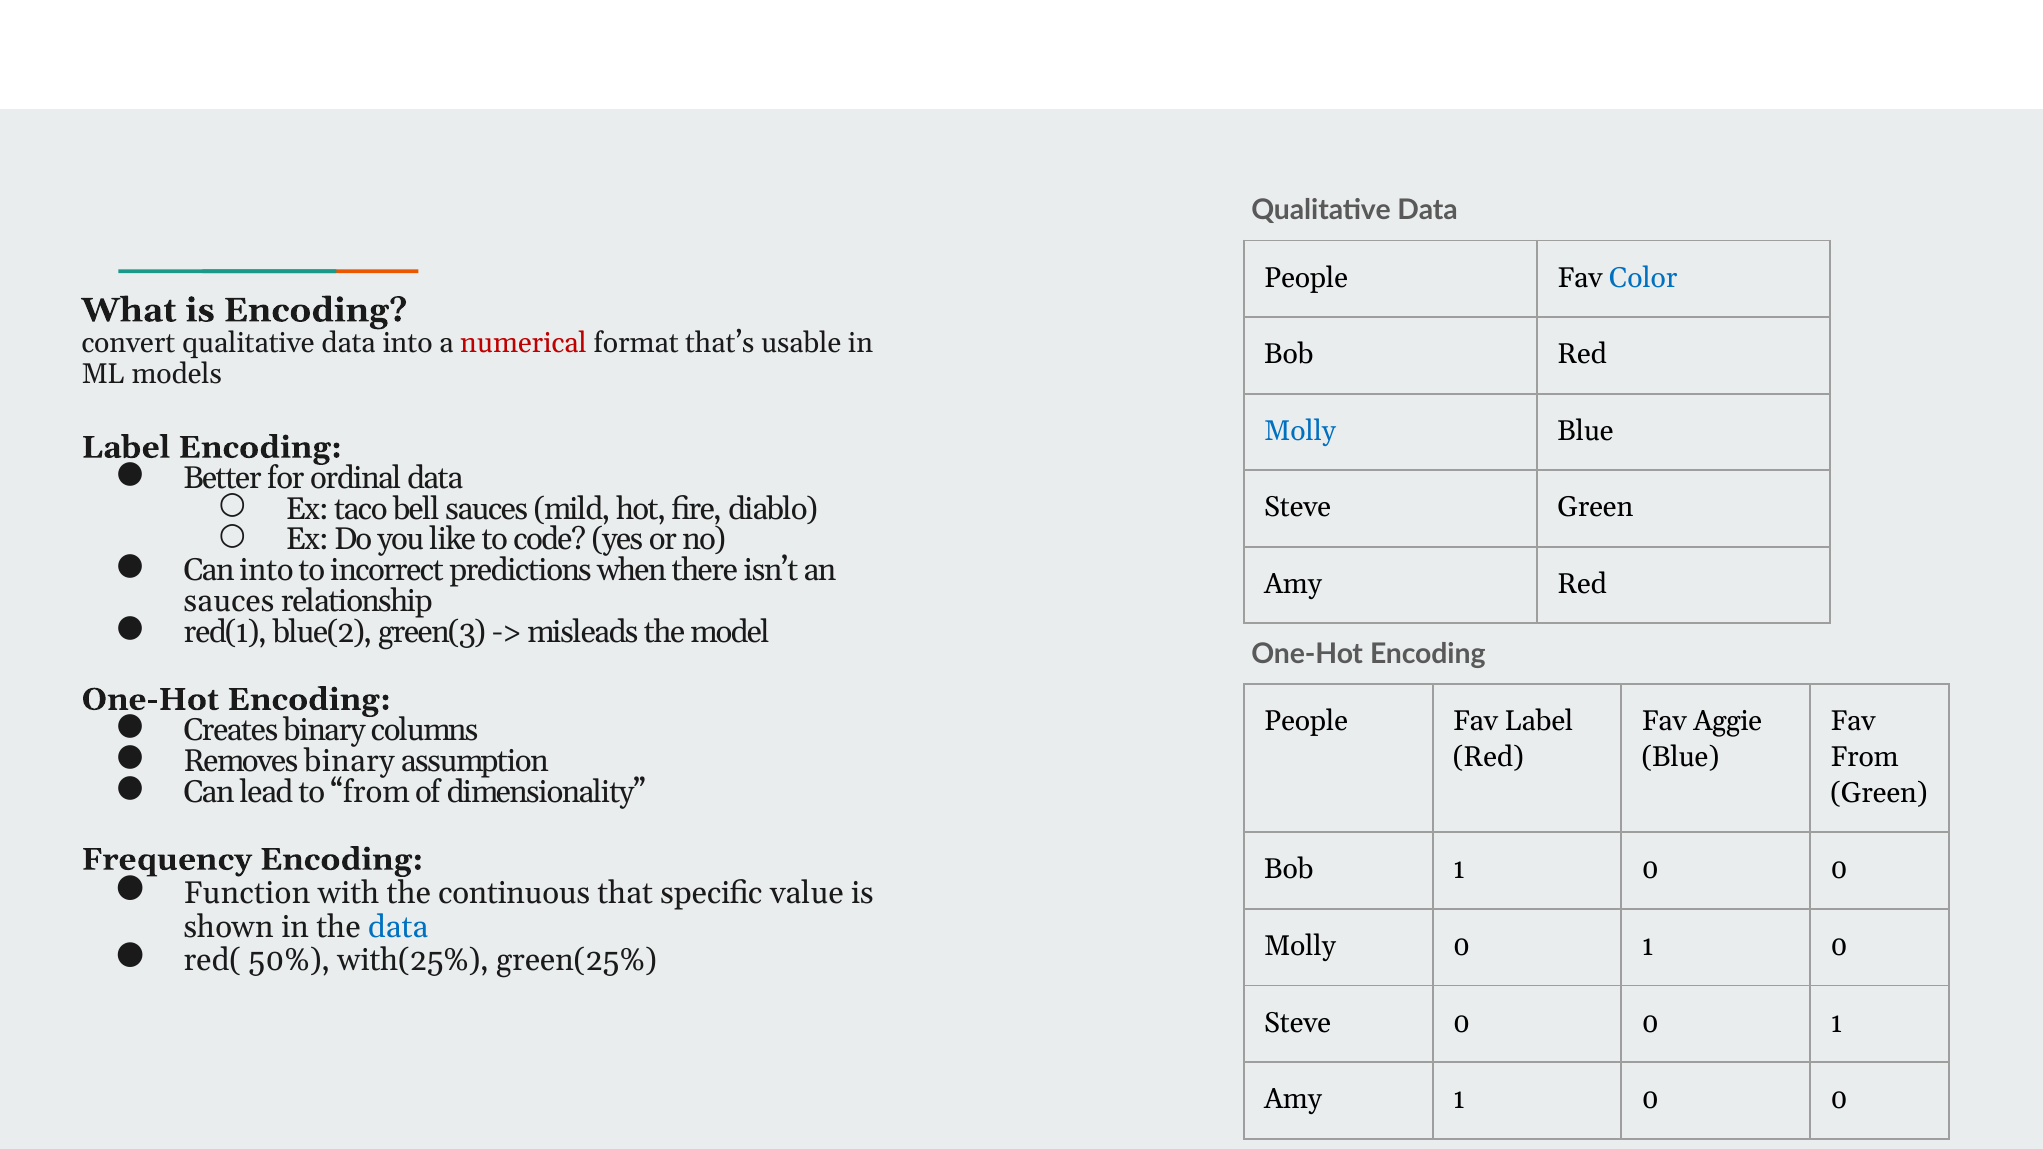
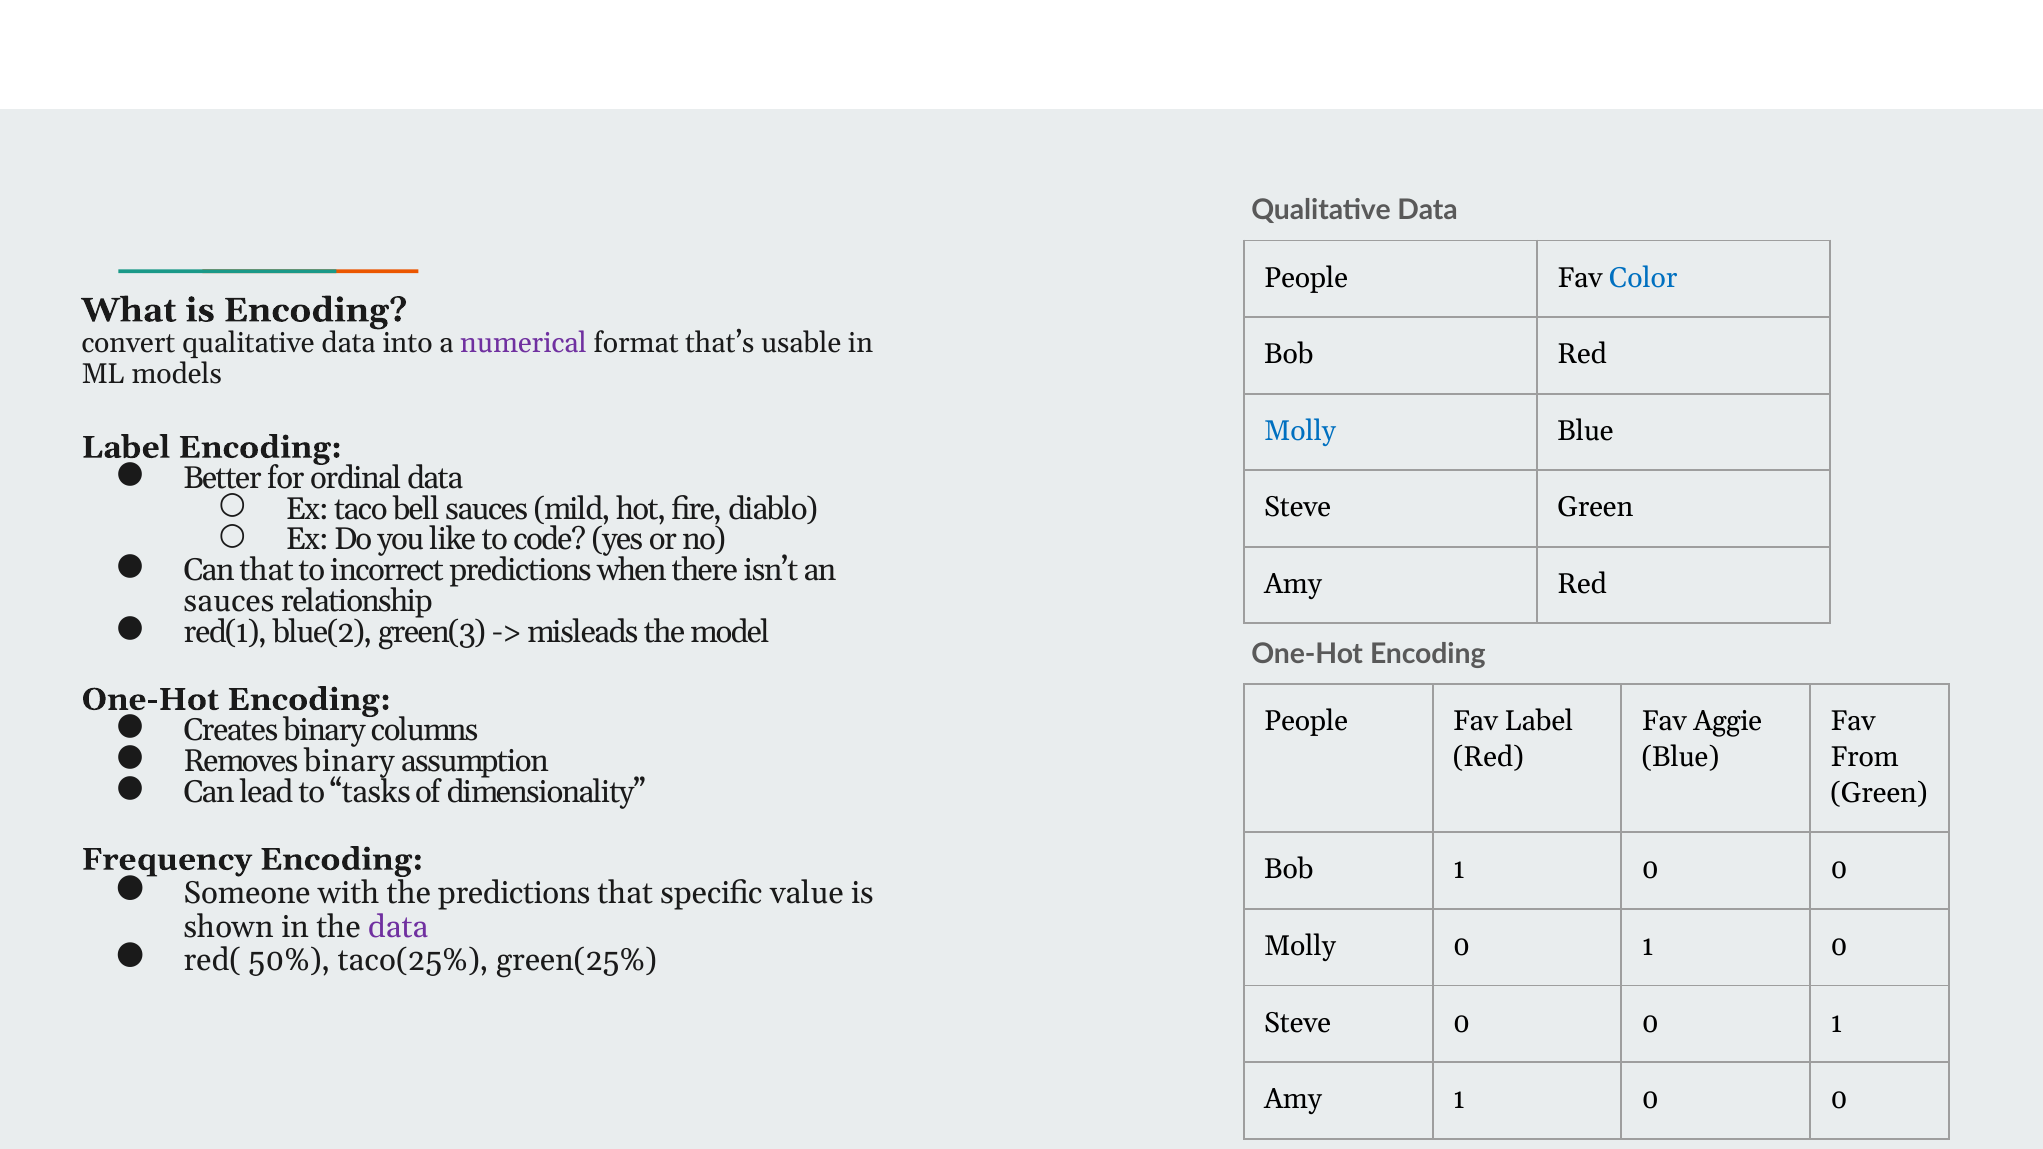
numerical colour: red -> purple
Can into: into -> that
to from: from -> tasks
Function: Function -> Someone
the continuous: continuous -> predictions
data at (398, 927) colour: blue -> purple
with(25%: with(25% -> taco(25%
